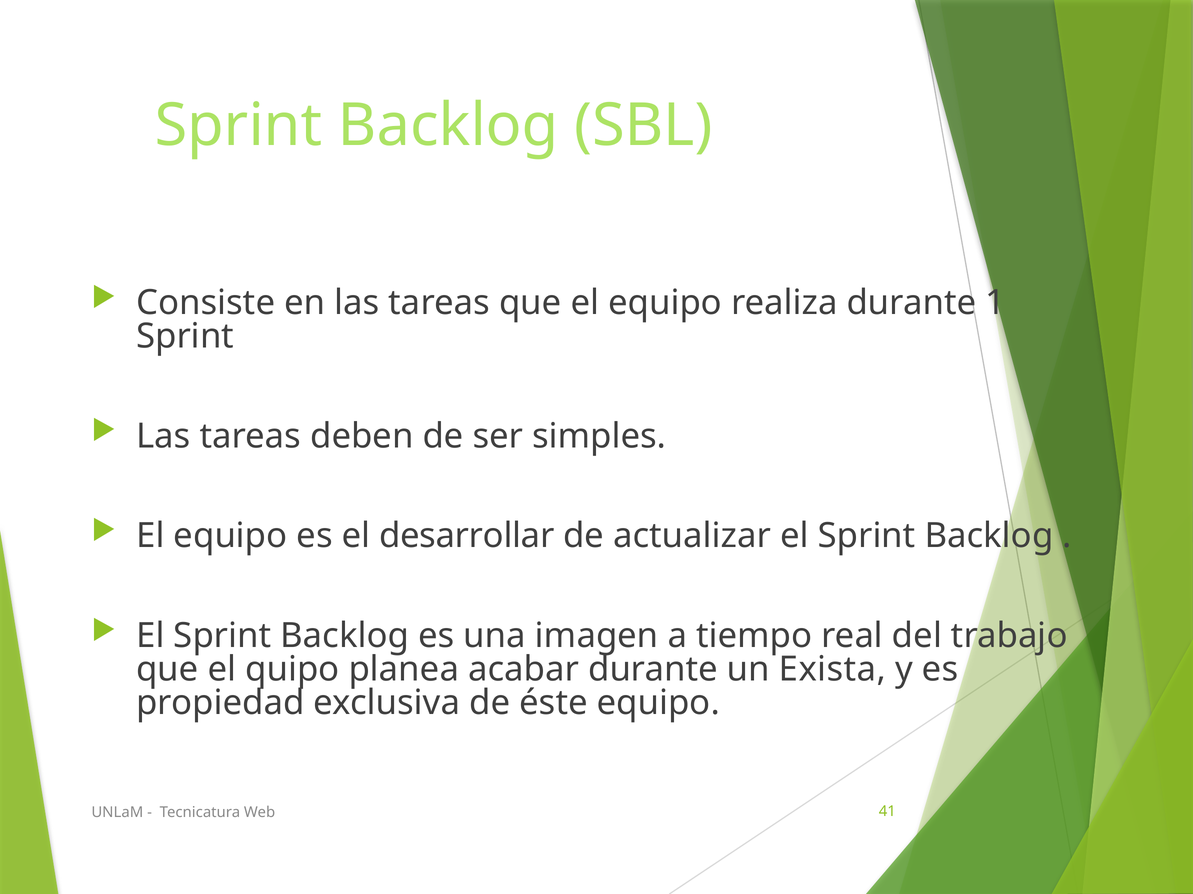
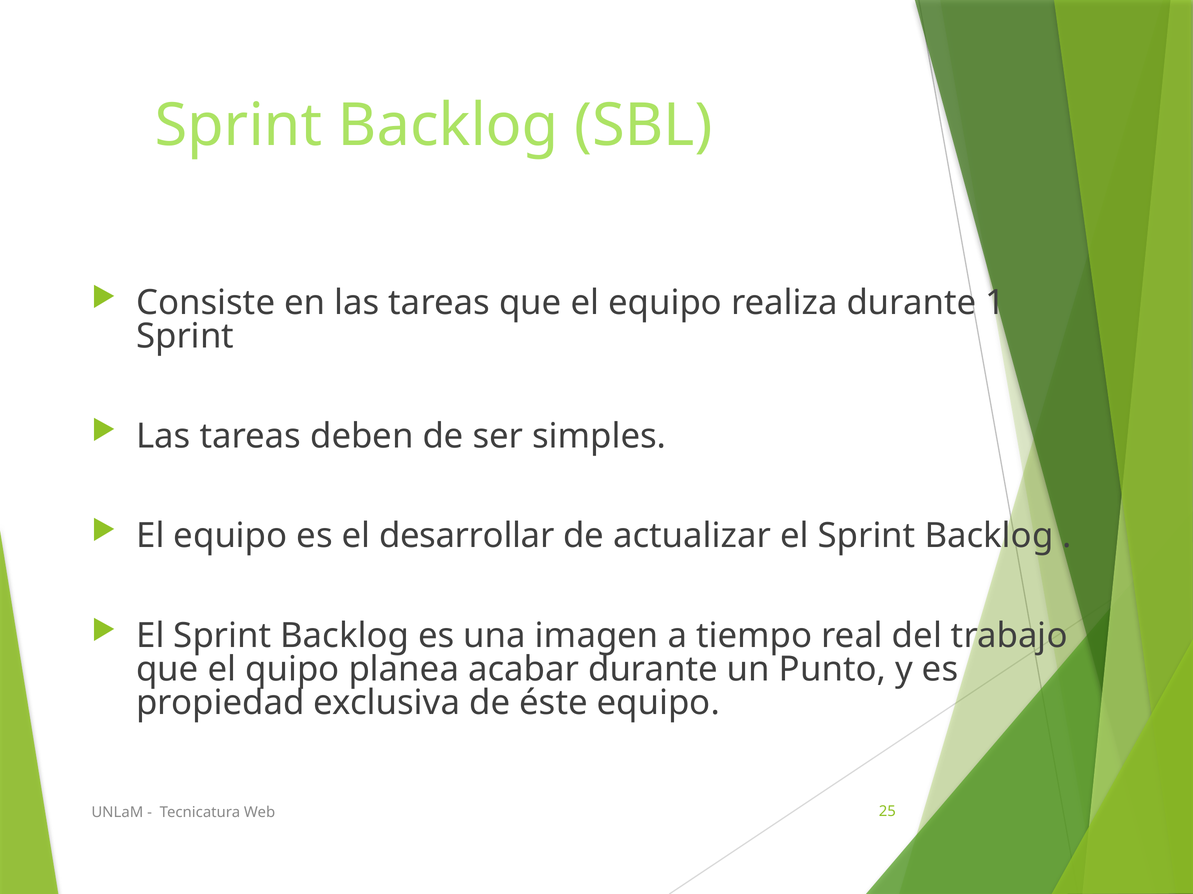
Exista: Exista -> Punto
41: 41 -> 25
